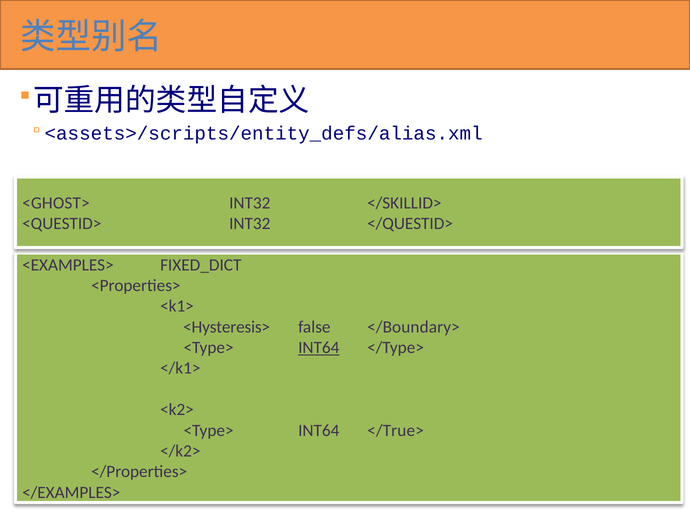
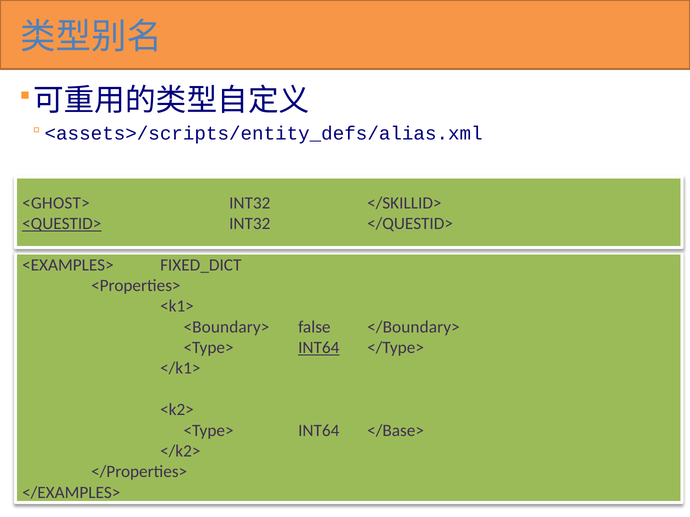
<QUESTID> underline: none -> present
<Hysteresis>: <Hysteresis> -> <Boundary>
</True>: </True> -> </Base>
